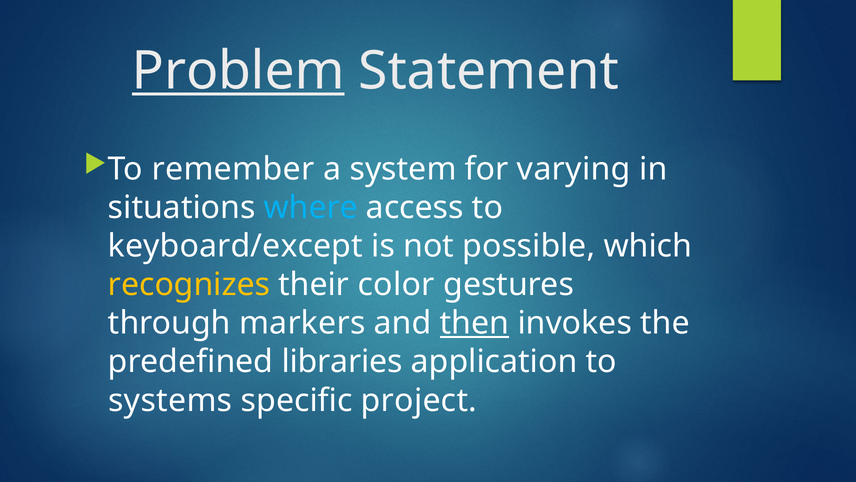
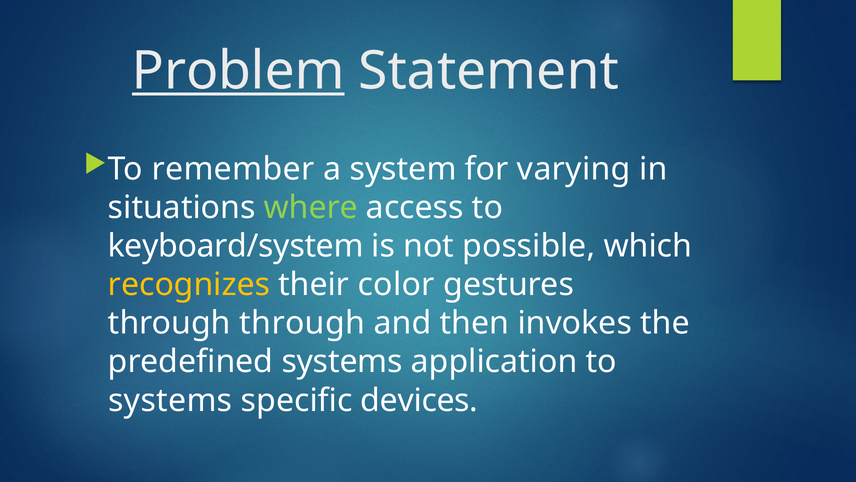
where colour: light blue -> light green
keyboard/except: keyboard/except -> keyboard/system
through markers: markers -> through
then underline: present -> none
predefined libraries: libraries -> systems
project: project -> devices
